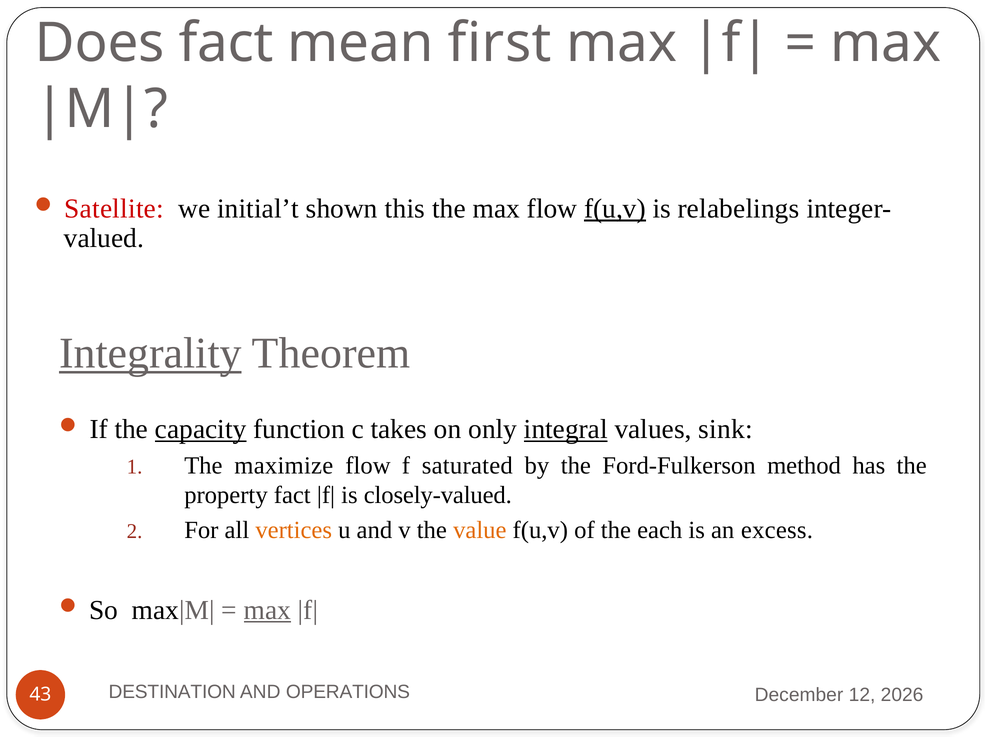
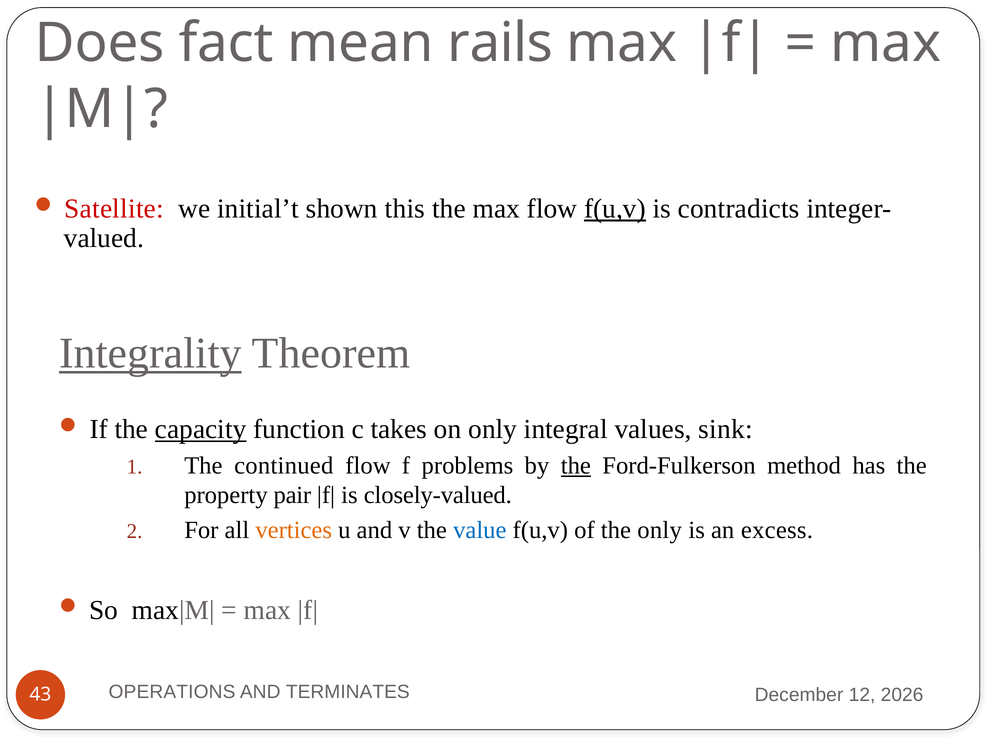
first: first -> rails
relabelings: relabelings -> contradicts
integral underline: present -> none
maximize: maximize -> continued
saturated: saturated -> problems
the at (576, 466) underline: none -> present
property fact: fact -> pair
value colour: orange -> blue
the each: each -> only
max at (267, 610) underline: present -> none
DESTINATION: DESTINATION -> OPERATIONS
OPERATIONS: OPERATIONS -> TERMINATES
